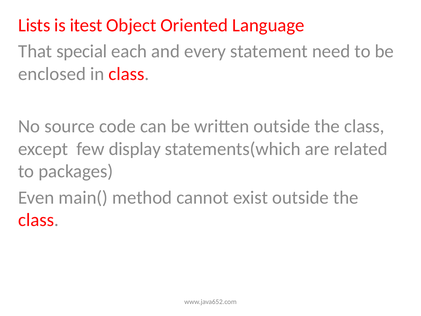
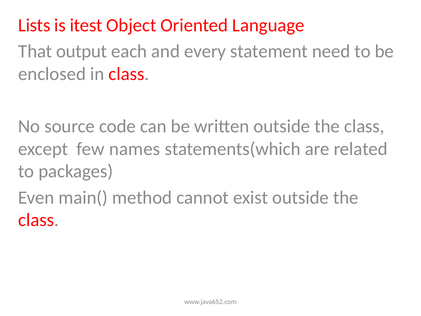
special: special -> output
display: display -> names
